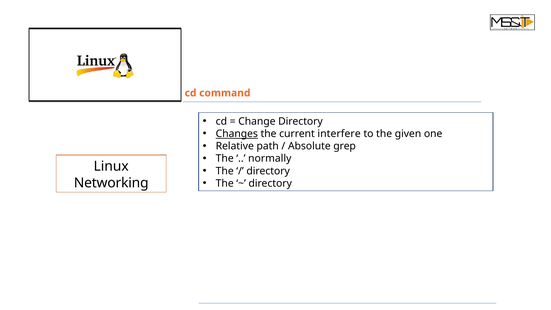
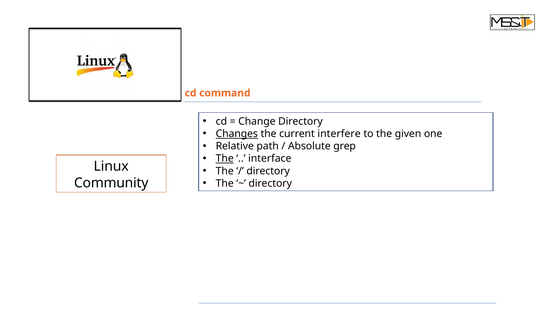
The at (225, 159) underline: none -> present
normally: normally -> interface
Networking: Networking -> Community
